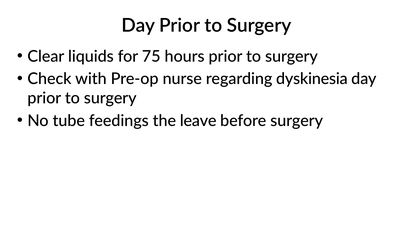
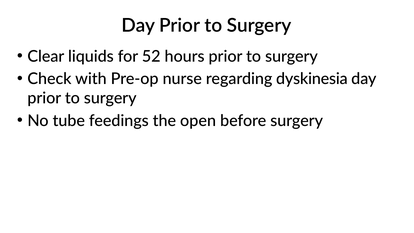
75: 75 -> 52
leave: leave -> open
